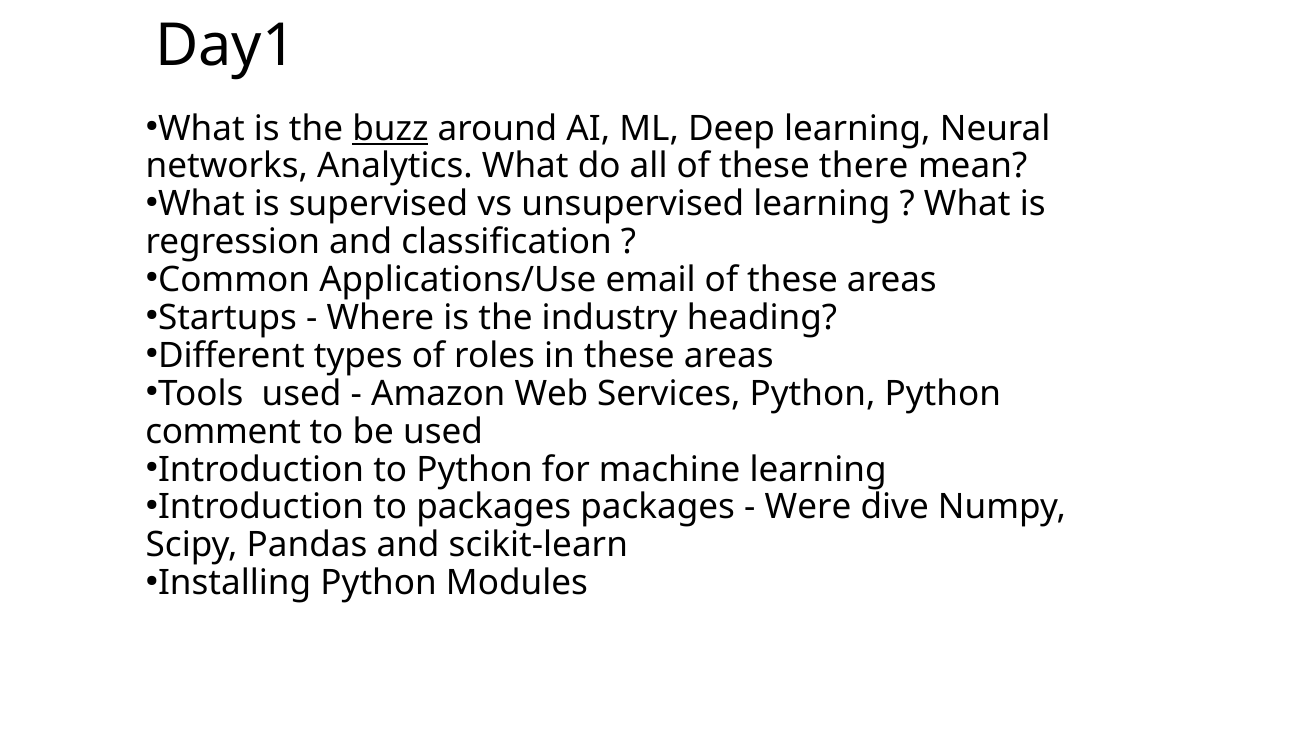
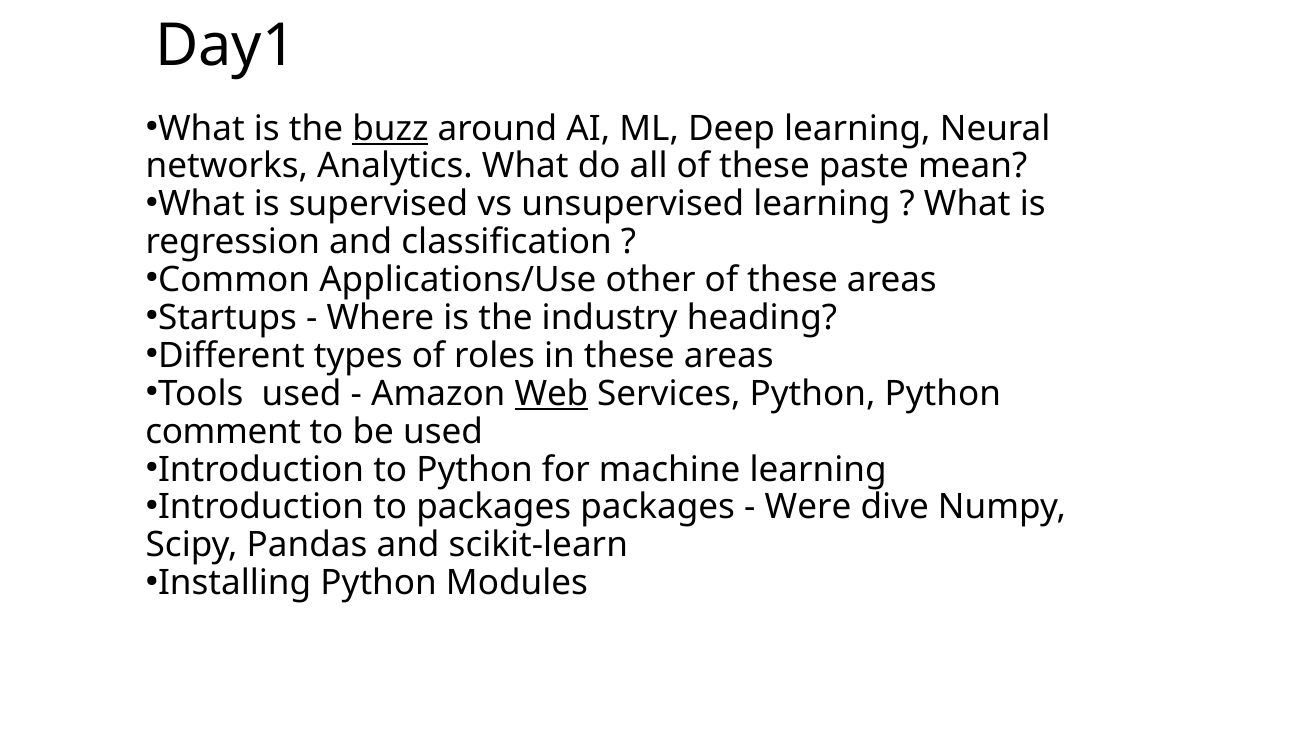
there: there -> paste
email: email -> other
Web underline: none -> present
